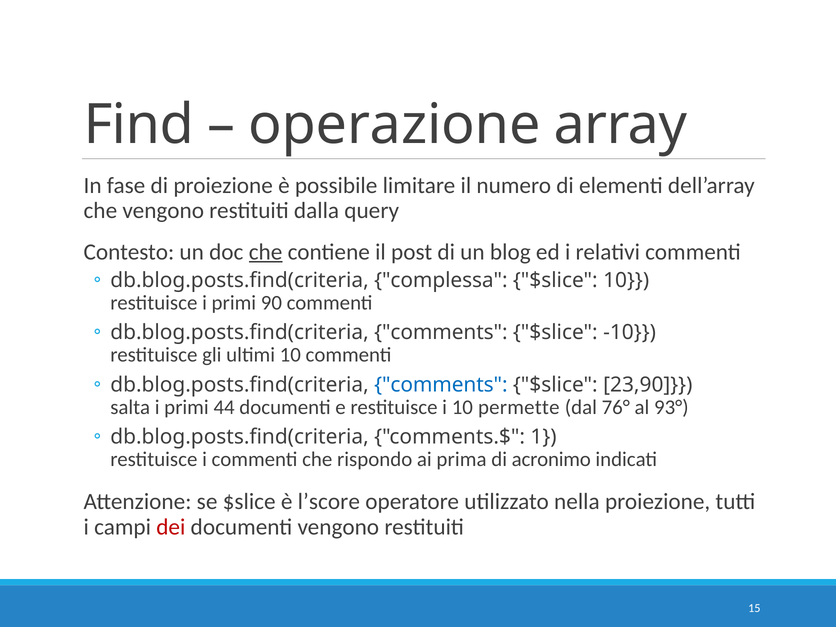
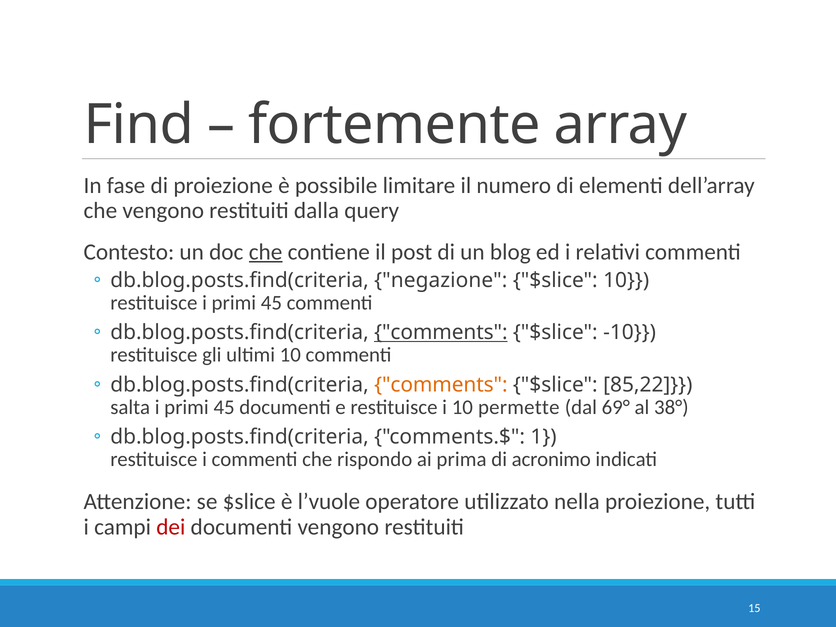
operazione: operazione -> fortemente
complessa: complessa -> negazione
restituisce i primi 90: 90 -> 45
comments at (441, 333) underline: none -> present
comments at (441, 385) colour: blue -> orange
23,90: 23,90 -> 85,22
salta i primi 44: 44 -> 45
76°: 76° -> 69°
93°: 93° -> 38°
l’score: l’score -> l’vuole
